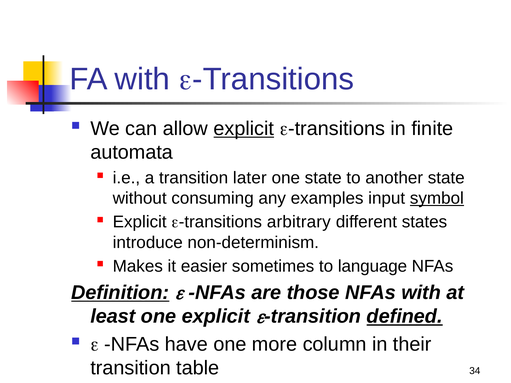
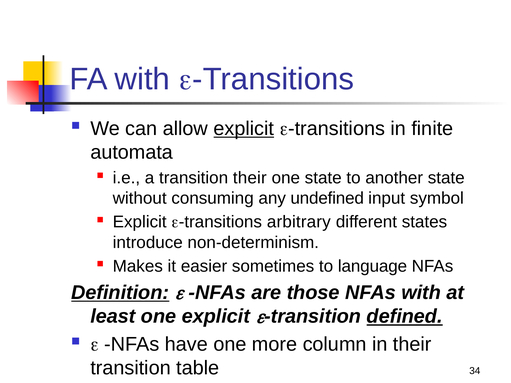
transition later: later -> their
examples: examples -> undefined
symbol underline: present -> none
